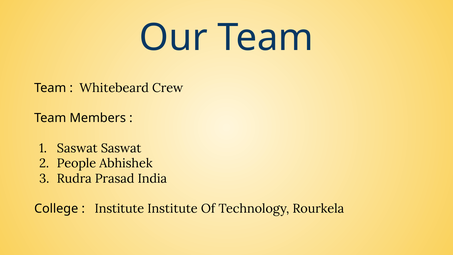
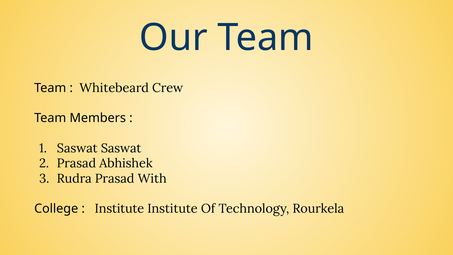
People at (76, 163): People -> Prasad
India: India -> With
